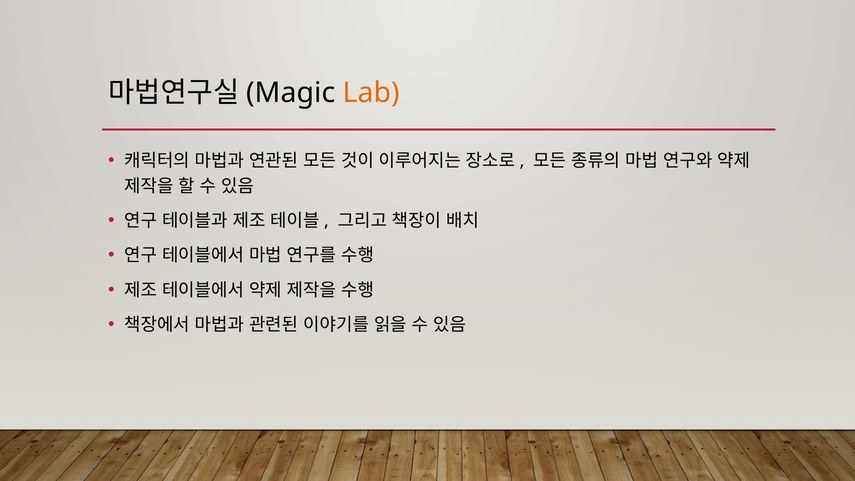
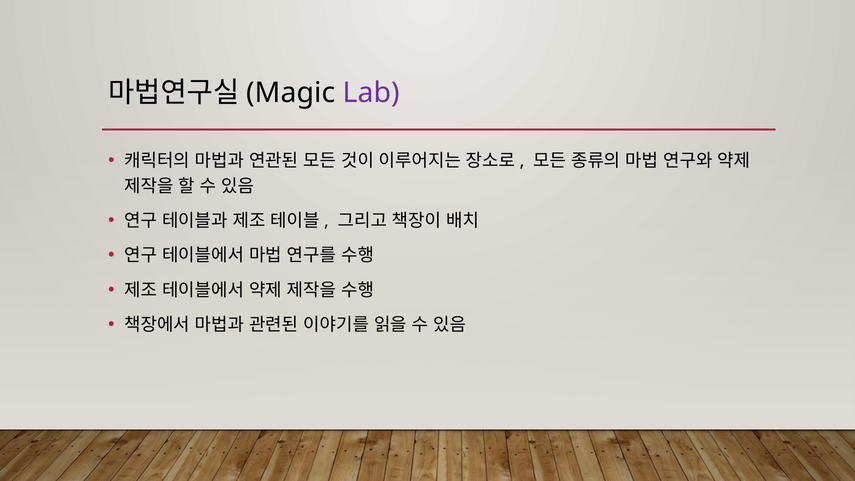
Lab colour: orange -> purple
